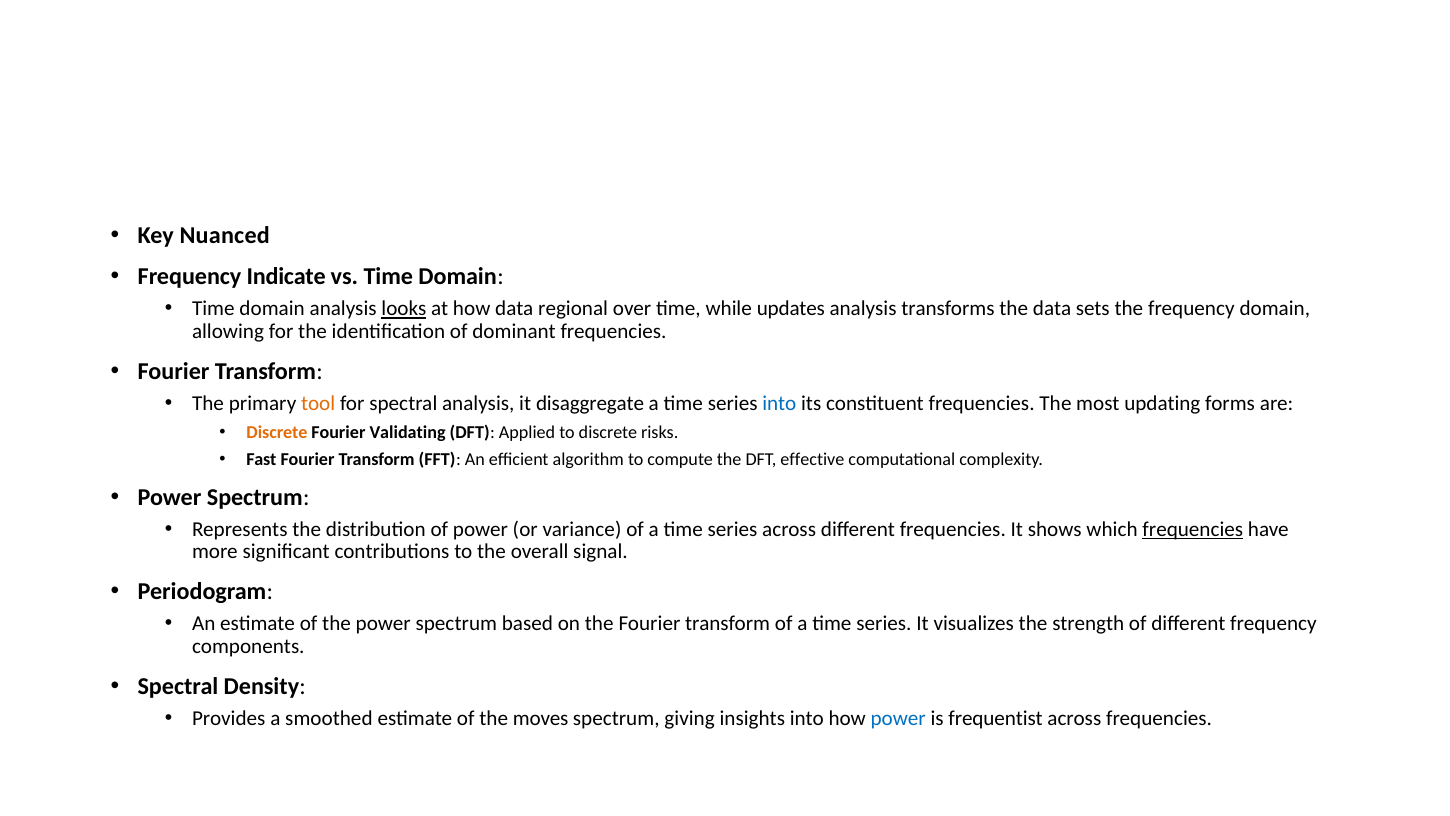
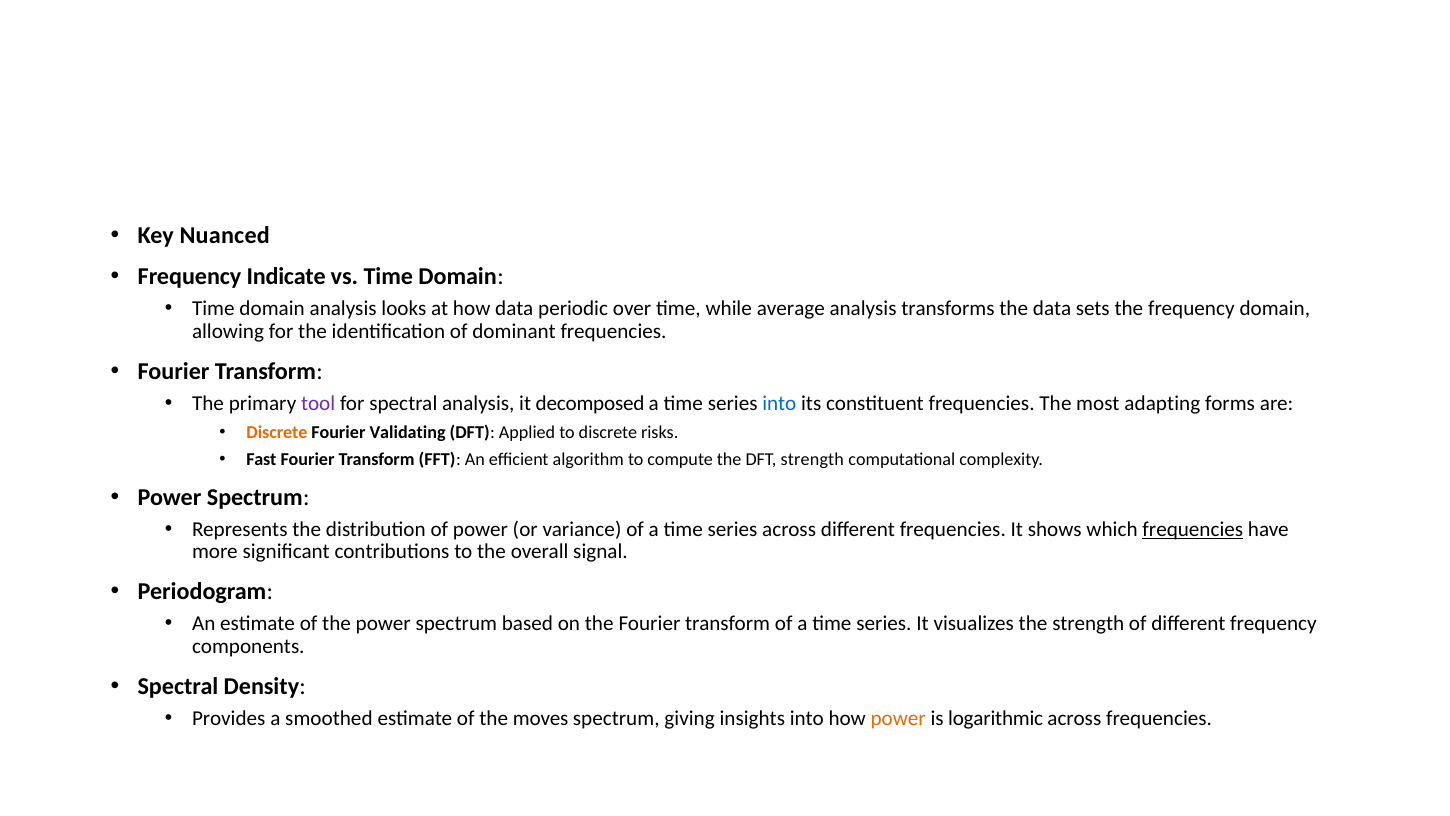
looks underline: present -> none
regional: regional -> periodic
updates: updates -> average
tool colour: orange -> purple
disaggregate: disaggregate -> decomposed
updating: updating -> adapting
DFT effective: effective -> strength
power at (898, 718) colour: blue -> orange
frequentist: frequentist -> logarithmic
